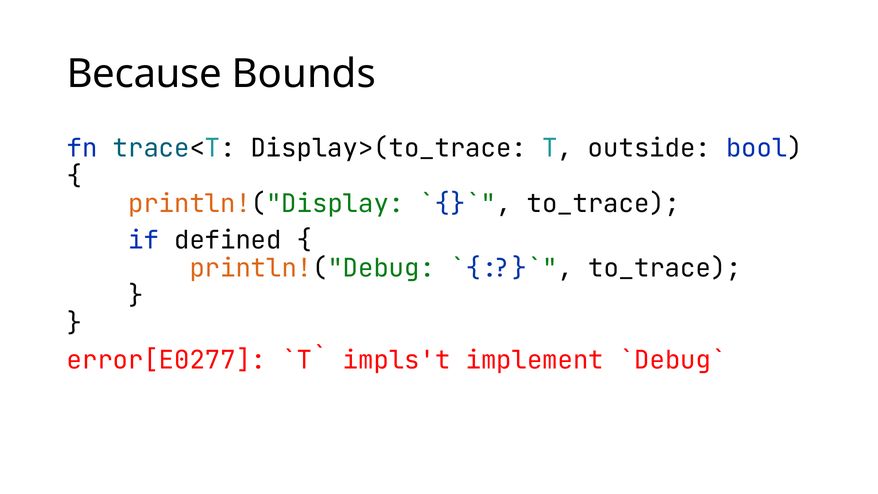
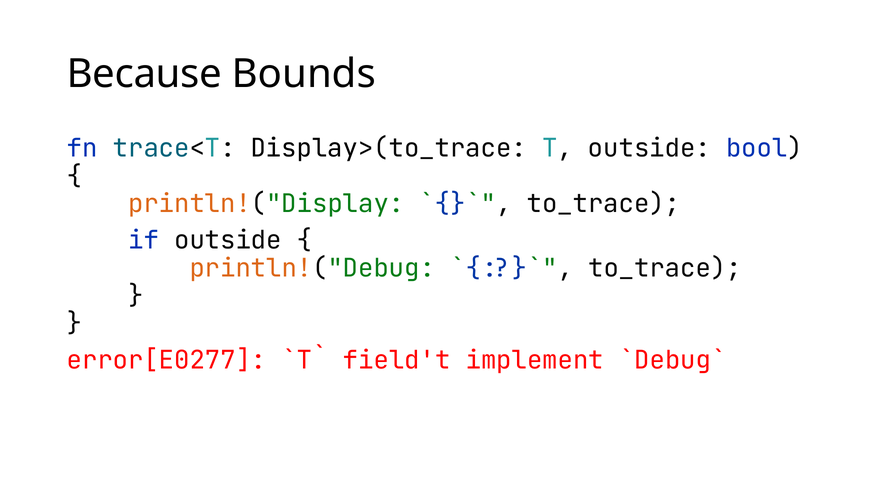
if defined: defined -> outside
impls't: impls't -> field't
